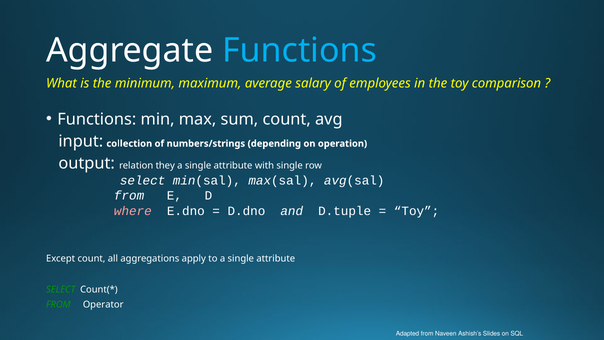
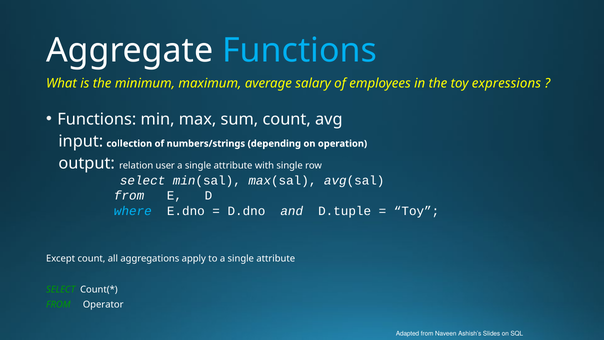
comparison: comparison -> expressions
they: they -> user
where colour: pink -> light blue
